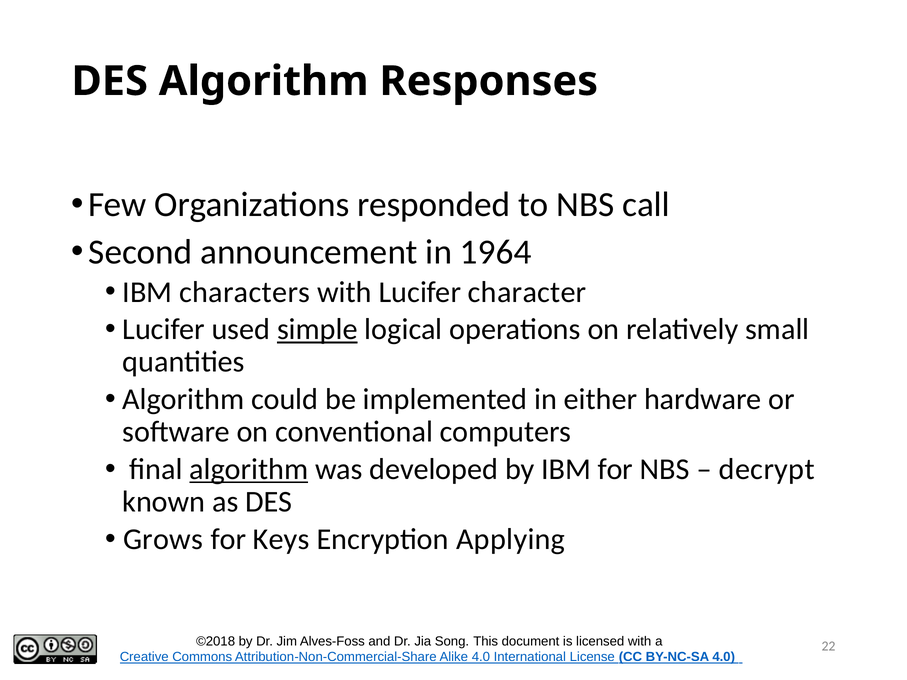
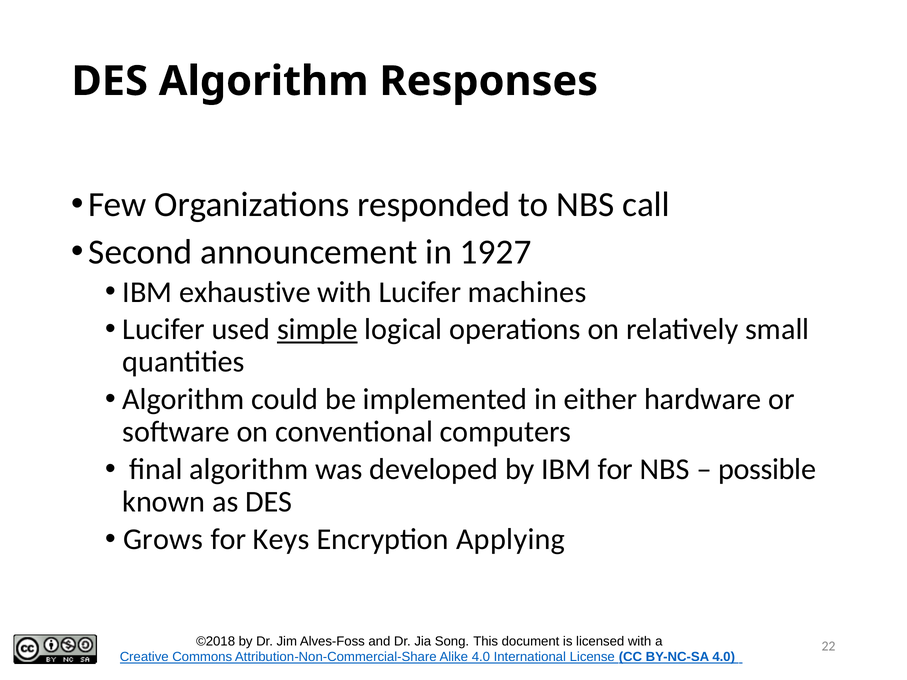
1964: 1964 -> 1927
characters: characters -> exhaustive
character: character -> machines
algorithm at (249, 469) underline: present -> none
decrypt: decrypt -> possible
